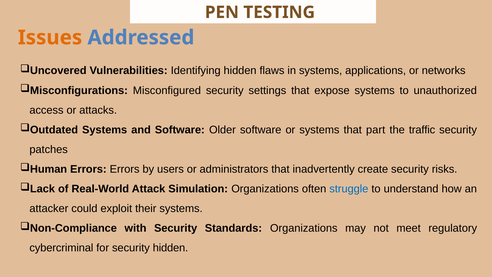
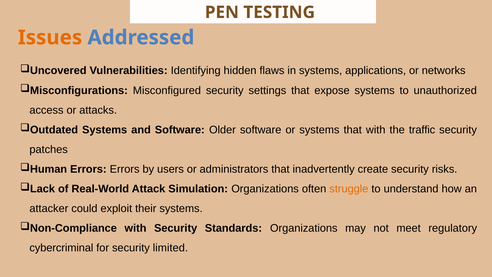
that part: part -> with
struggle colour: blue -> orange
security hidden: hidden -> limited
